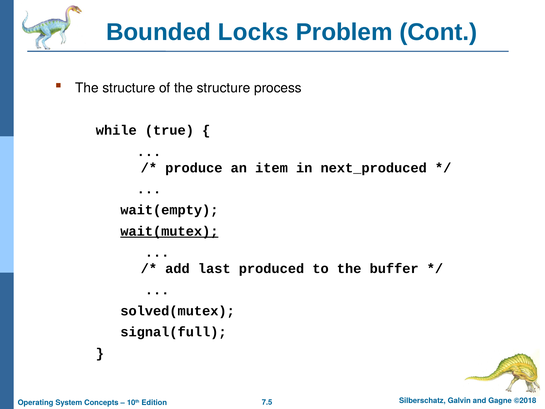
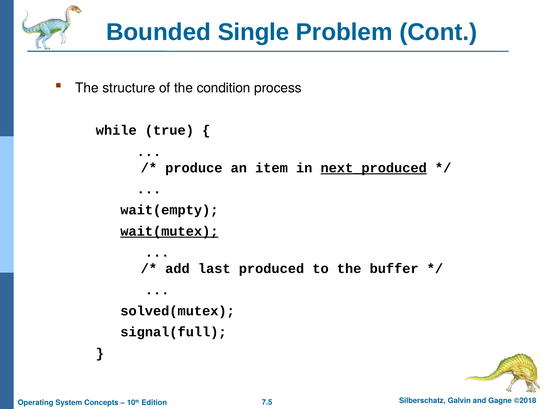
Locks: Locks -> Single
of the structure: structure -> condition
next_produced underline: none -> present
